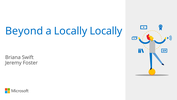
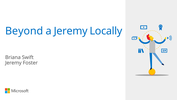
a Locally: Locally -> Jeremy
